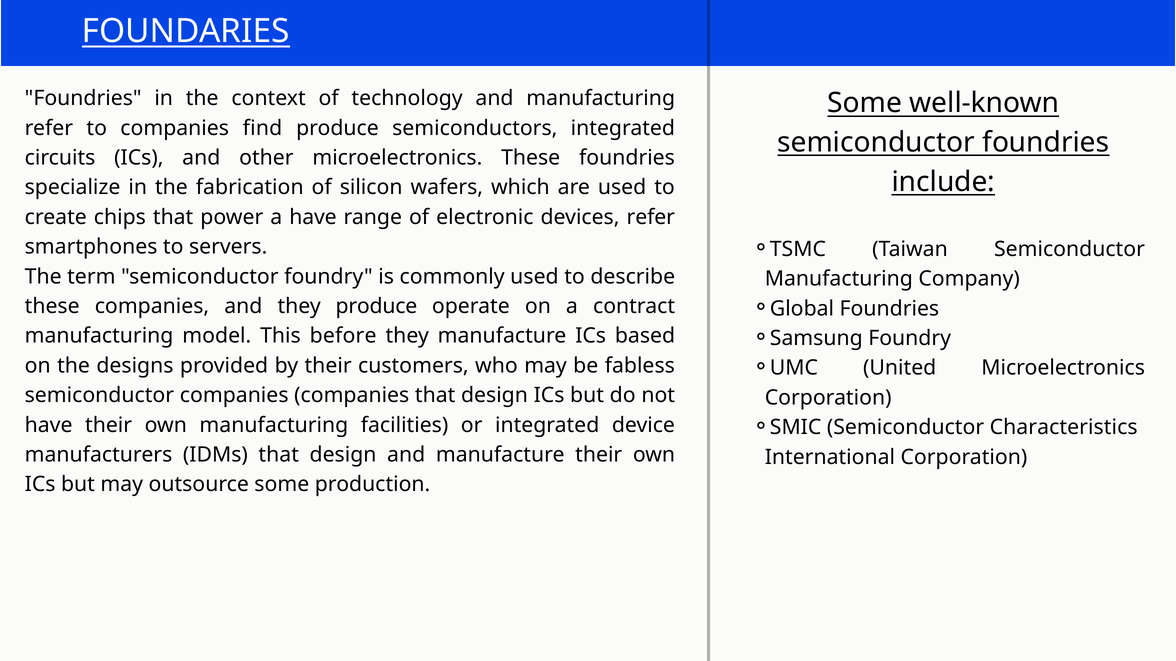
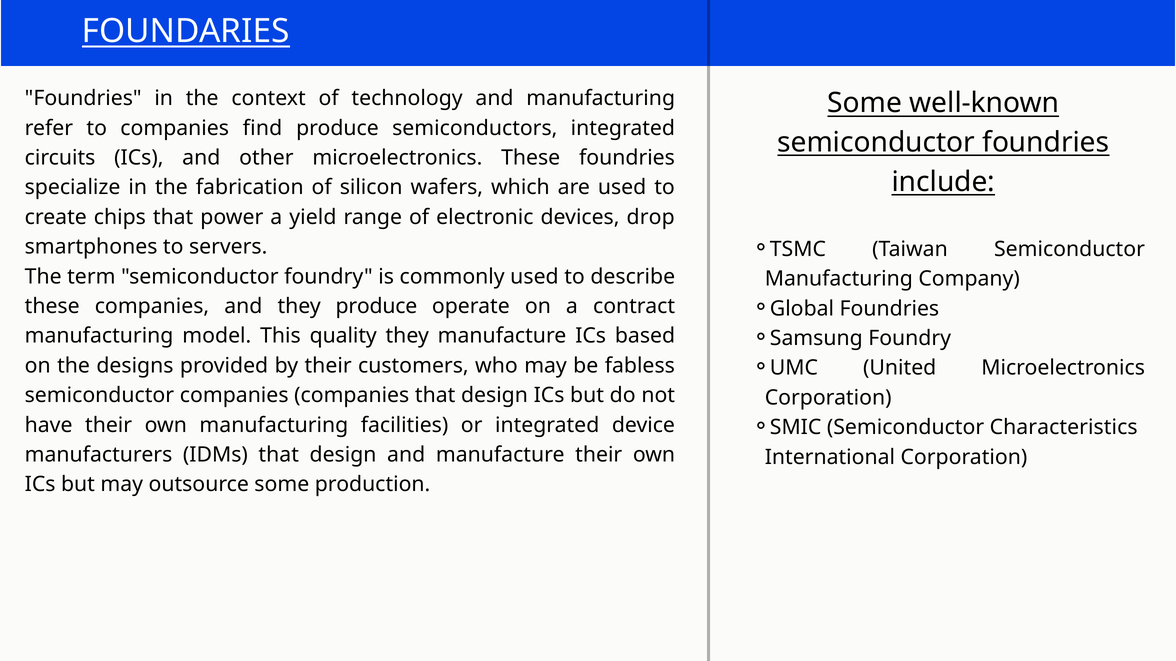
a have: have -> yield
devices refer: refer -> drop
before: before -> quality
